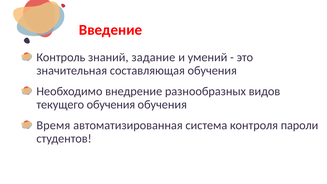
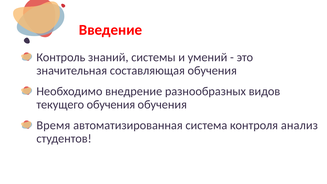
задание: задание -> системы
пароли: пароли -> анализ
